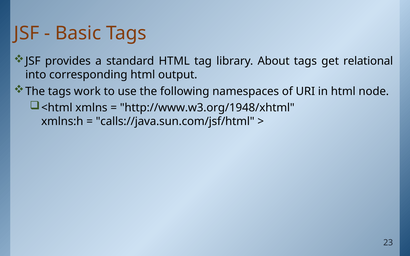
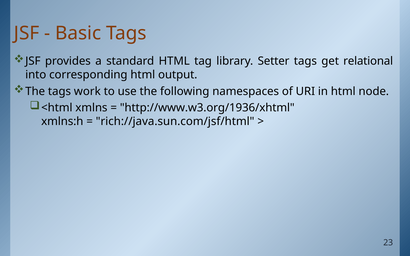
About: About -> Setter
http://www.w3.org/1948/xhtml: http://www.w3.org/1948/xhtml -> http://www.w3.org/1936/xhtml
calls://java.sun.com/jsf/html: calls://java.sun.com/jsf/html -> rich://java.sun.com/jsf/html
